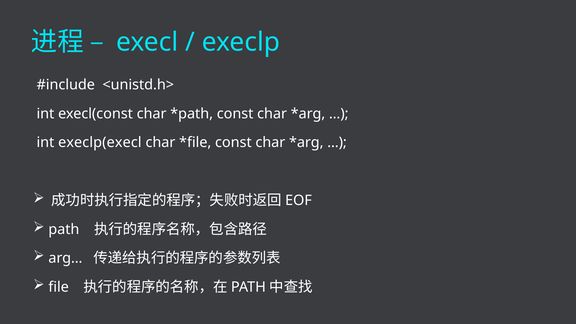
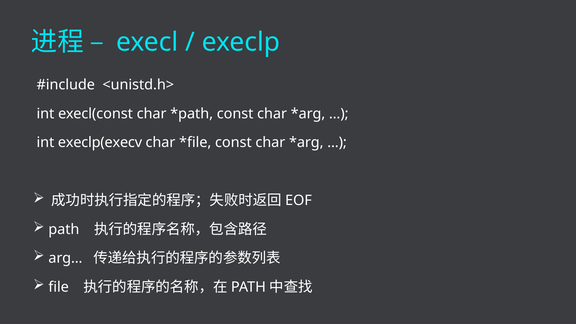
execlp(execl: execlp(execl -> execlp(execv
